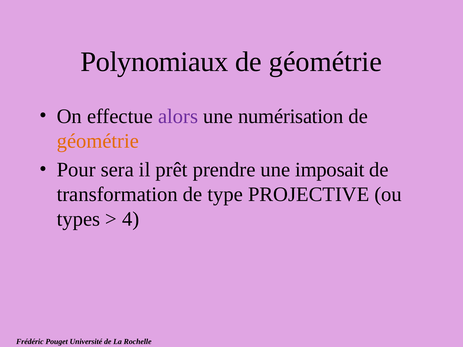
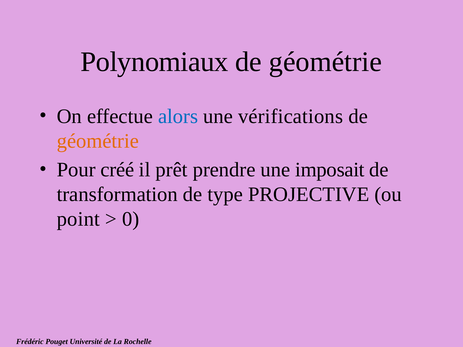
alors colour: purple -> blue
numérisation: numérisation -> vérifications
sera: sera -> créé
types: types -> point
4: 4 -> 0
